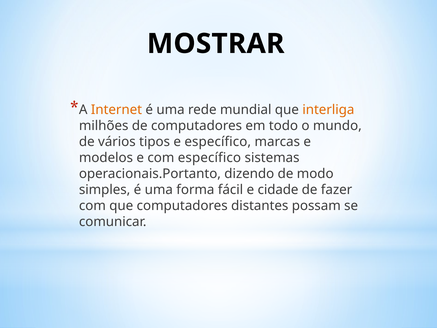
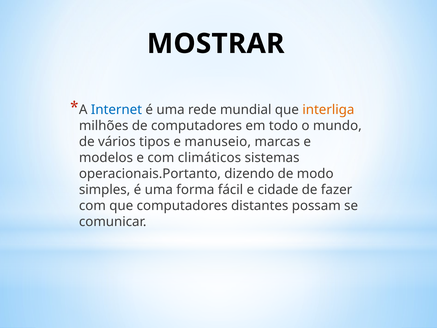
Internet colour: orange -> blue
e específico: específico -> manuseio
com específico: específico -> climáticos
